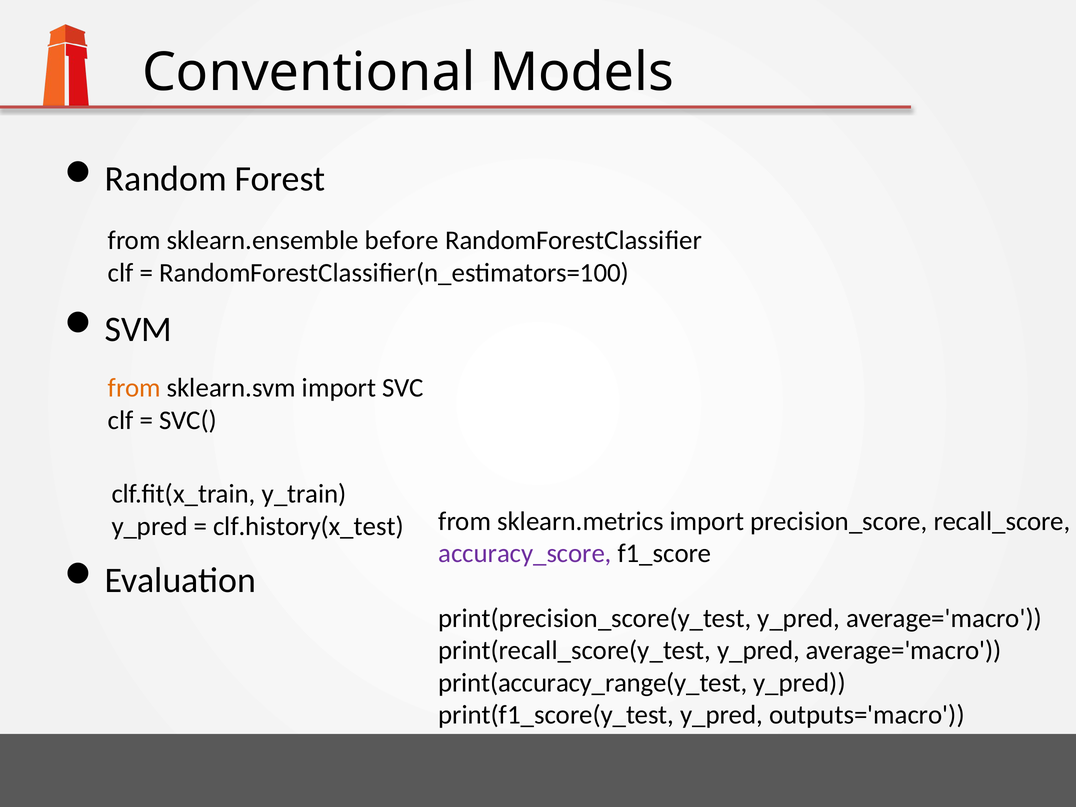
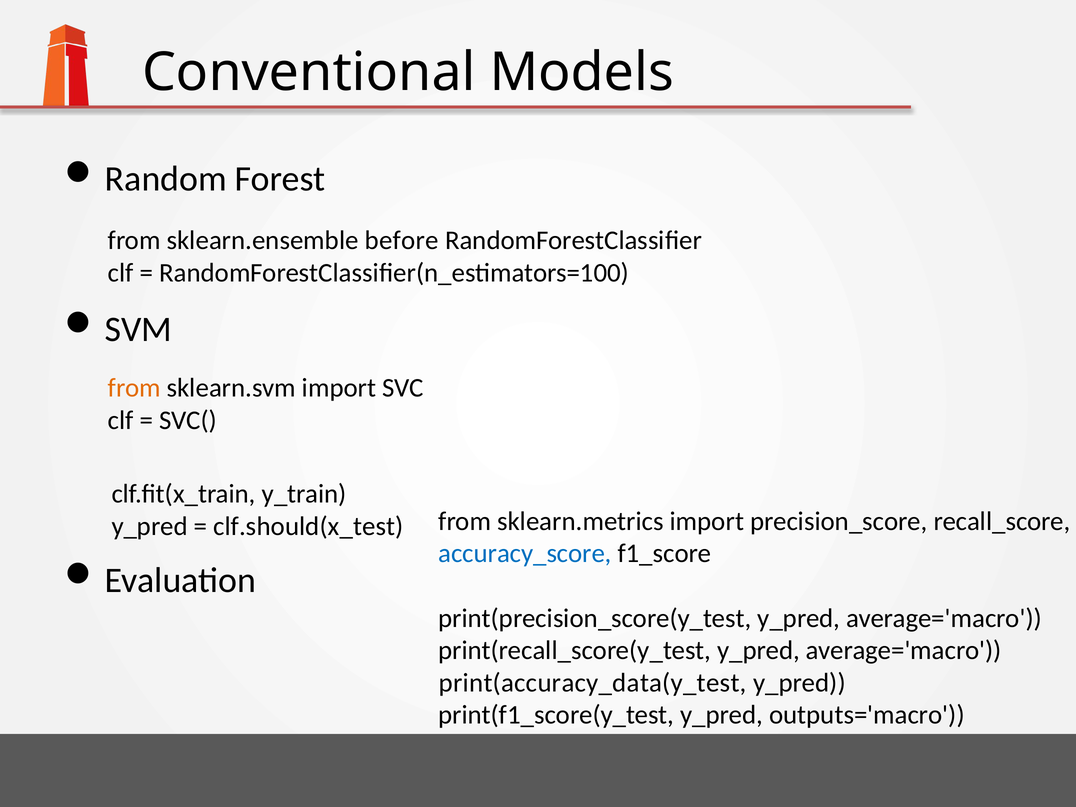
clf.history(x_test: clf.history(x_test -> clf.should(x_test
accuracy_score colour: purple -> blue
print(accuracy_range(y_test: print(accuracy_range(y_test -> print(accuracy_data(y_test
